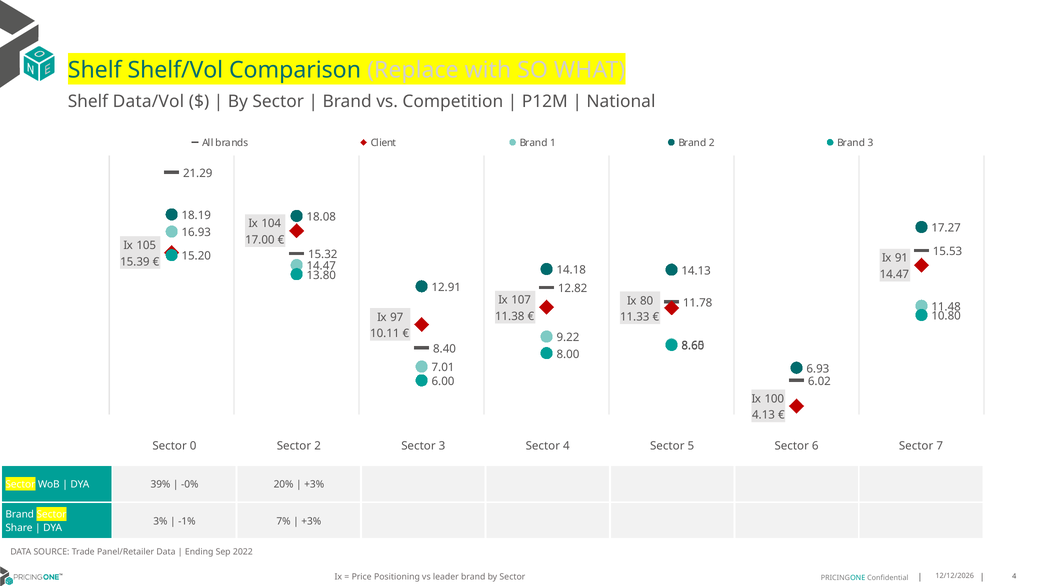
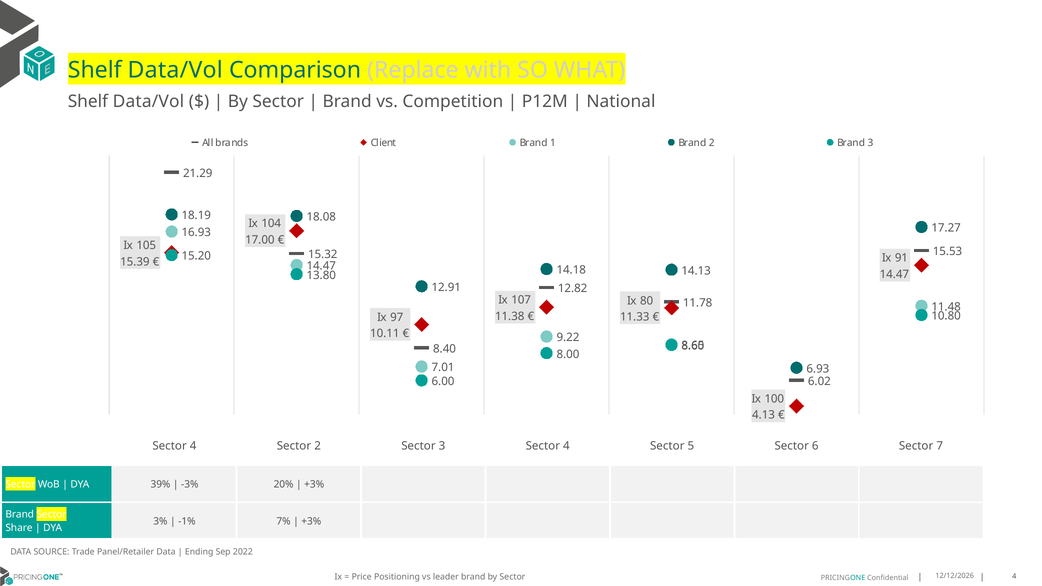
Shelf/Vol at (175, 70): Shelf/Vol -> Data/Vol
0 at (193, 446): 0 -> 4
-0%: -0% -> -3%
